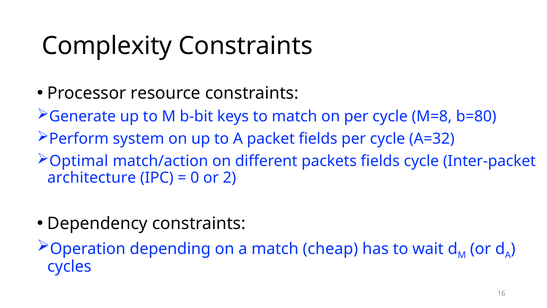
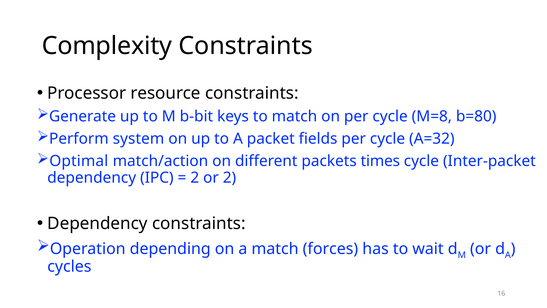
packets fields: fields -> times
architecture at (92, 178): architecture -> dependency
0 at (195, 178): 0 -> 2
cheap: cheap -> forces
